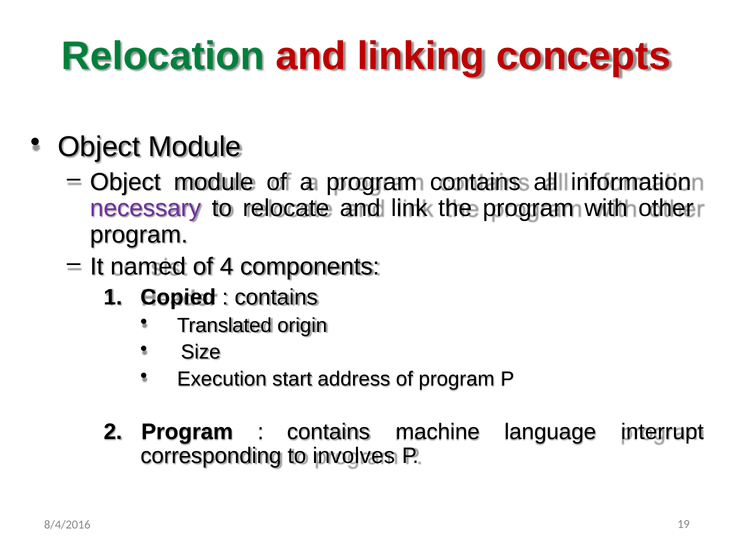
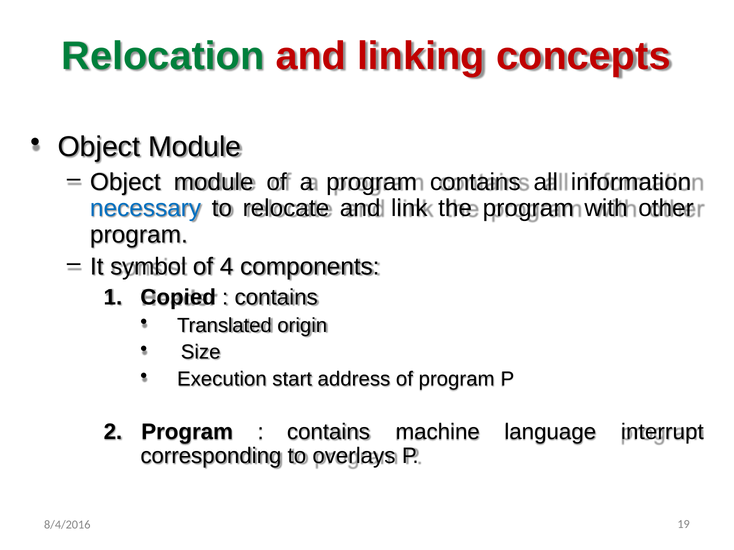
necessary colour: purple -> blue
named: named -> symbol
involves: involves -> overlays
